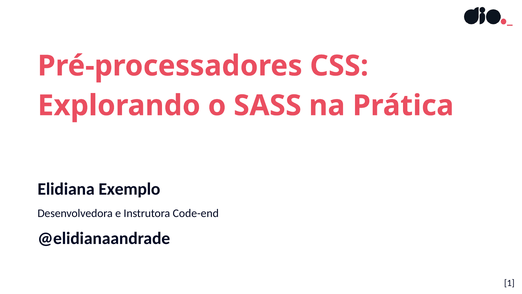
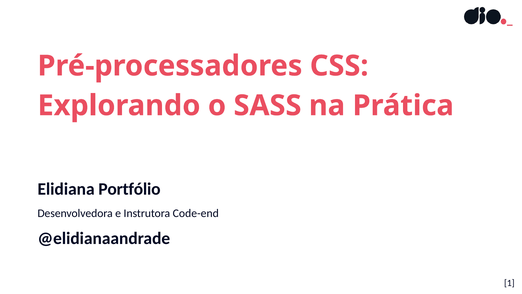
Exemplo: Exemplo -> Portfólio
